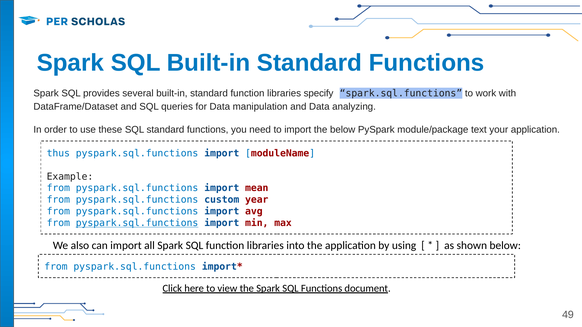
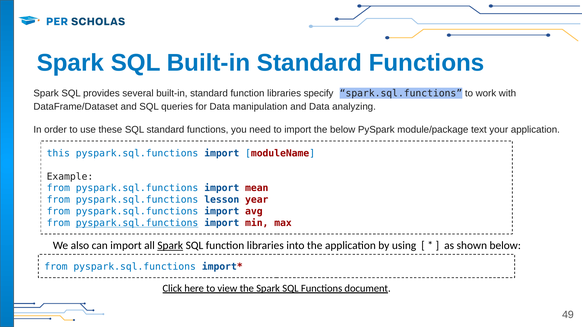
thus: thus -> this
custom: custom -> lesson
Spark at (170, 246) underline: none -> present
